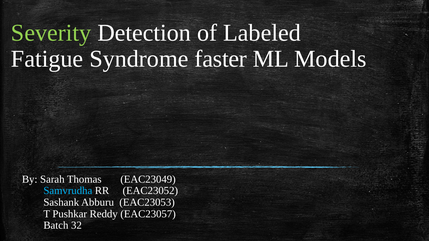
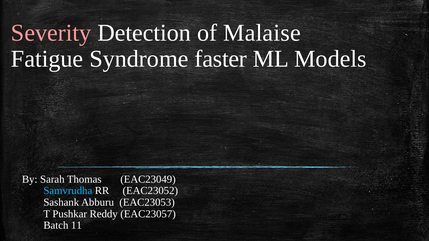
Severity colour: light green -> pink
Labeled: Labeled -> Malaise
32: 32 -> 11
